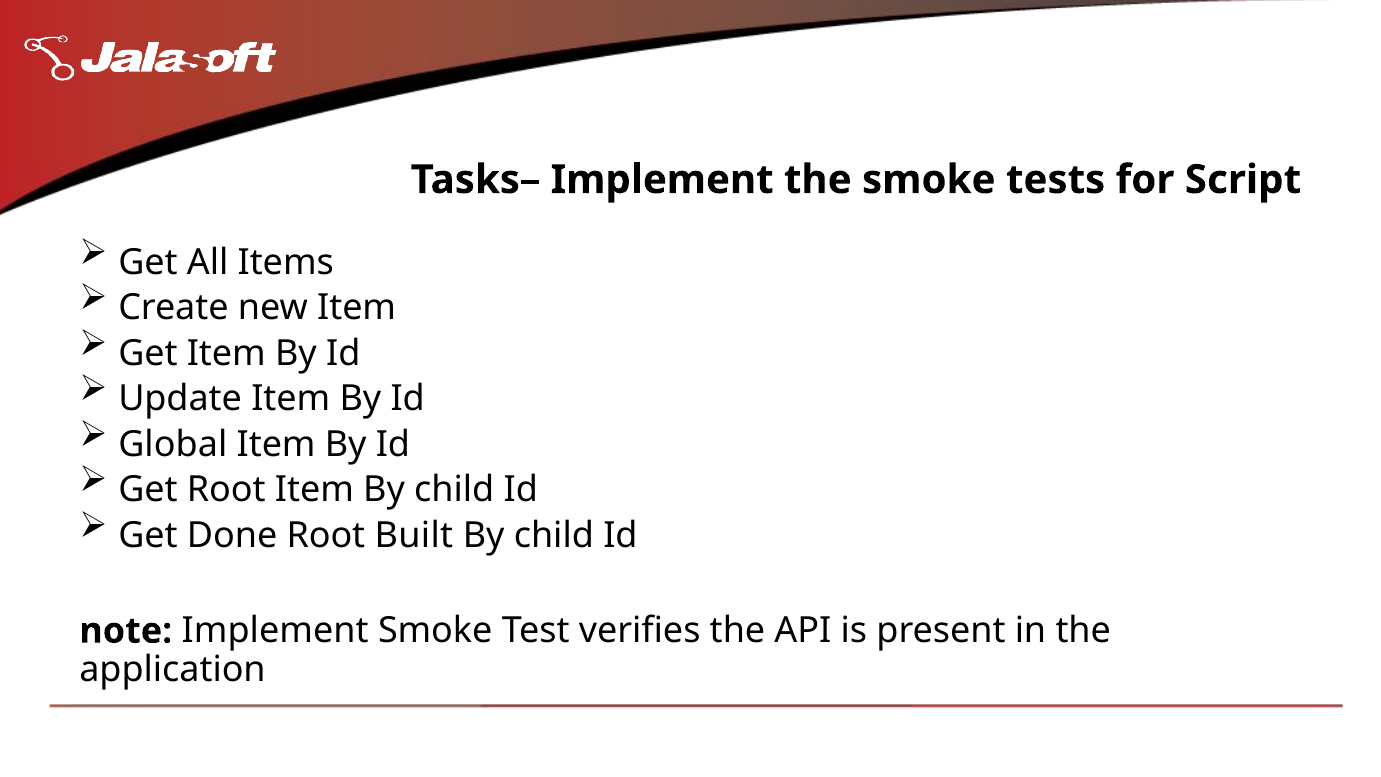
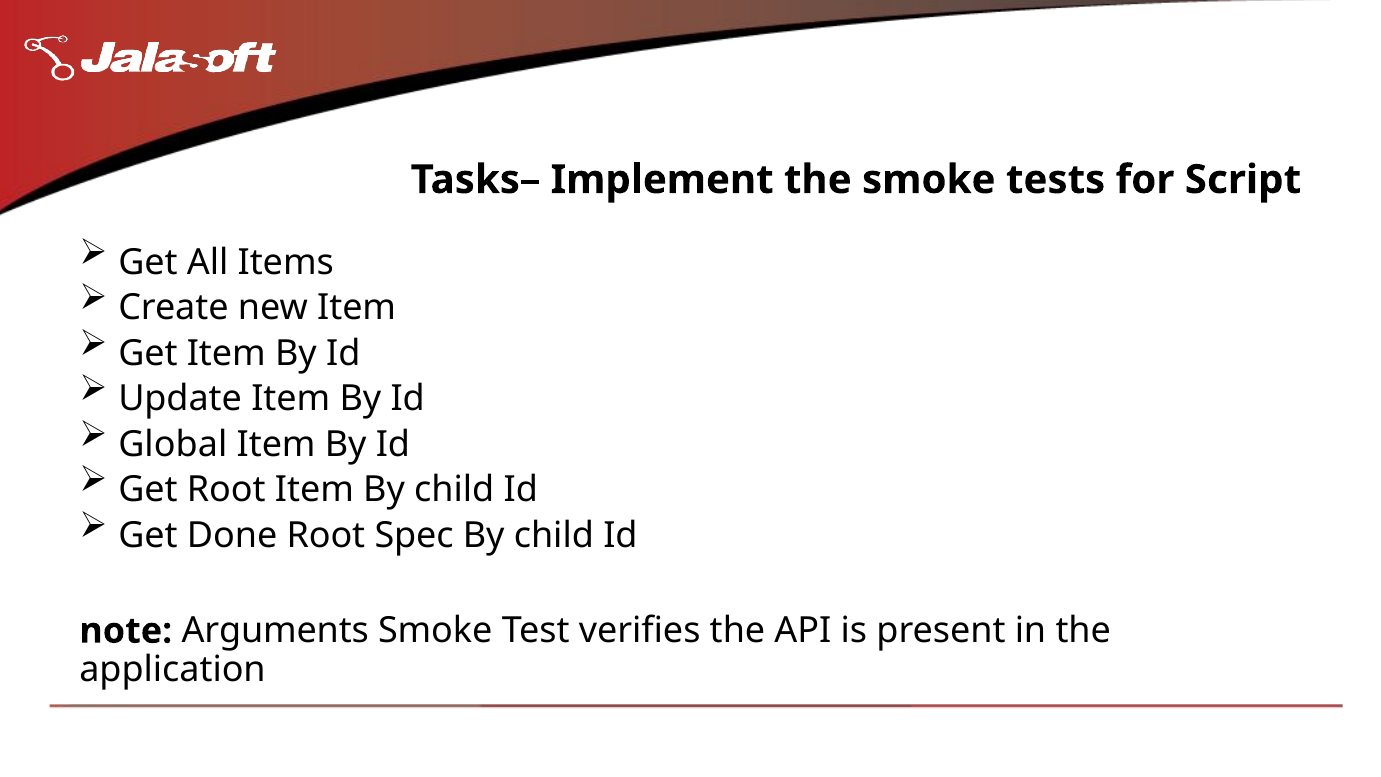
Built: Built -> Spec
note Implement: Implement -> Arguments
